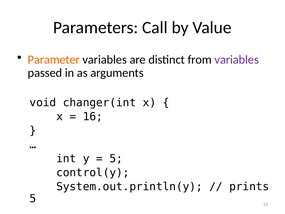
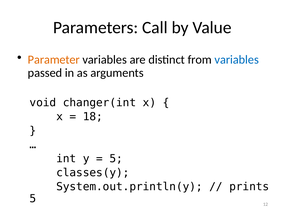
variables at (237, 60) colour: purple -> blue
16: 16 -> 18
control(y: control(y -> classes(y
